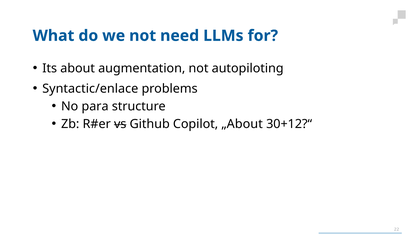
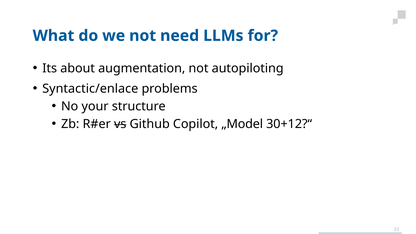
para: para -> your
„About: „About -> „Model
